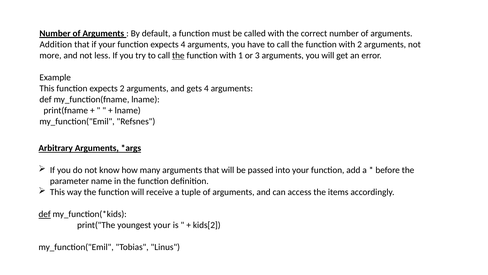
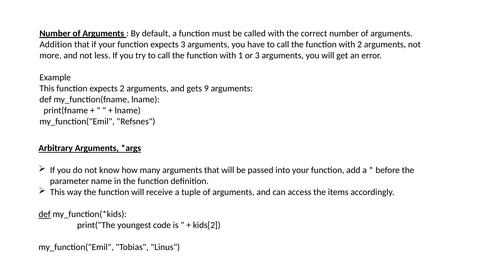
expects 4: 4 -> 3
the at (178, 55) underline: present -> none
gets 4: 4 -> 9
youngest your: your -> code
